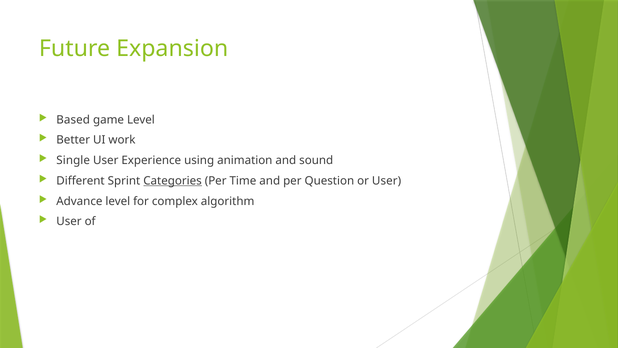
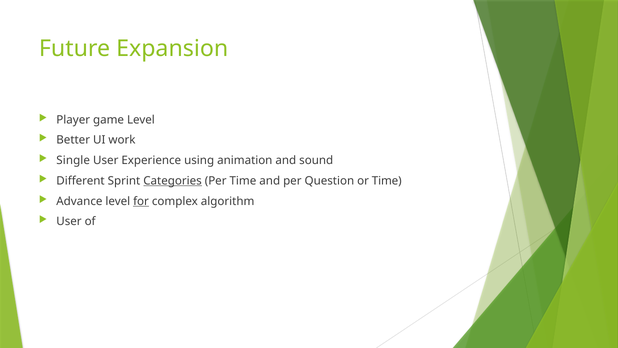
Based: Based -> Player
or User: User -> Time
for underline: none -> present
